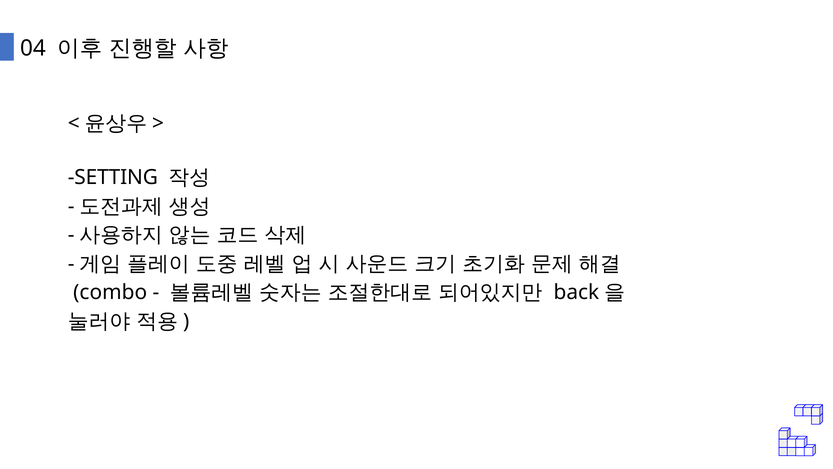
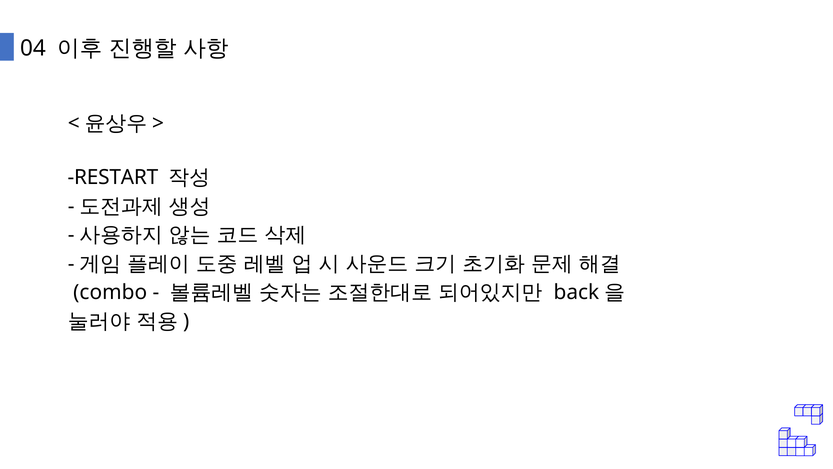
SETTING: SETTING -> RESTART
